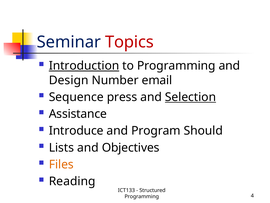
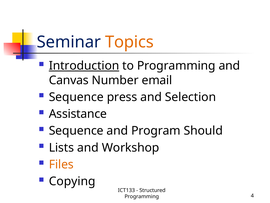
Topics colour: red -> orange
Design: Design -> Canvas
Selection underline: present -> none
Introduce at (76, 130): Introduce -> Sequence
Objectives: Objectives -> Workshop
Reading: Reading -> Copying
